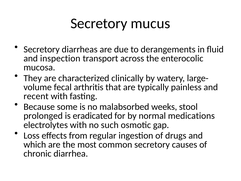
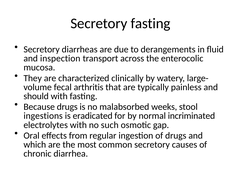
Secretory mucus: mucus -> fasting
recent: recent -> should
Because some: some -> drugs
prolonged: prolonged -> ingestions
medications: medications -> incriminated
Loss: Loss -> Oral
